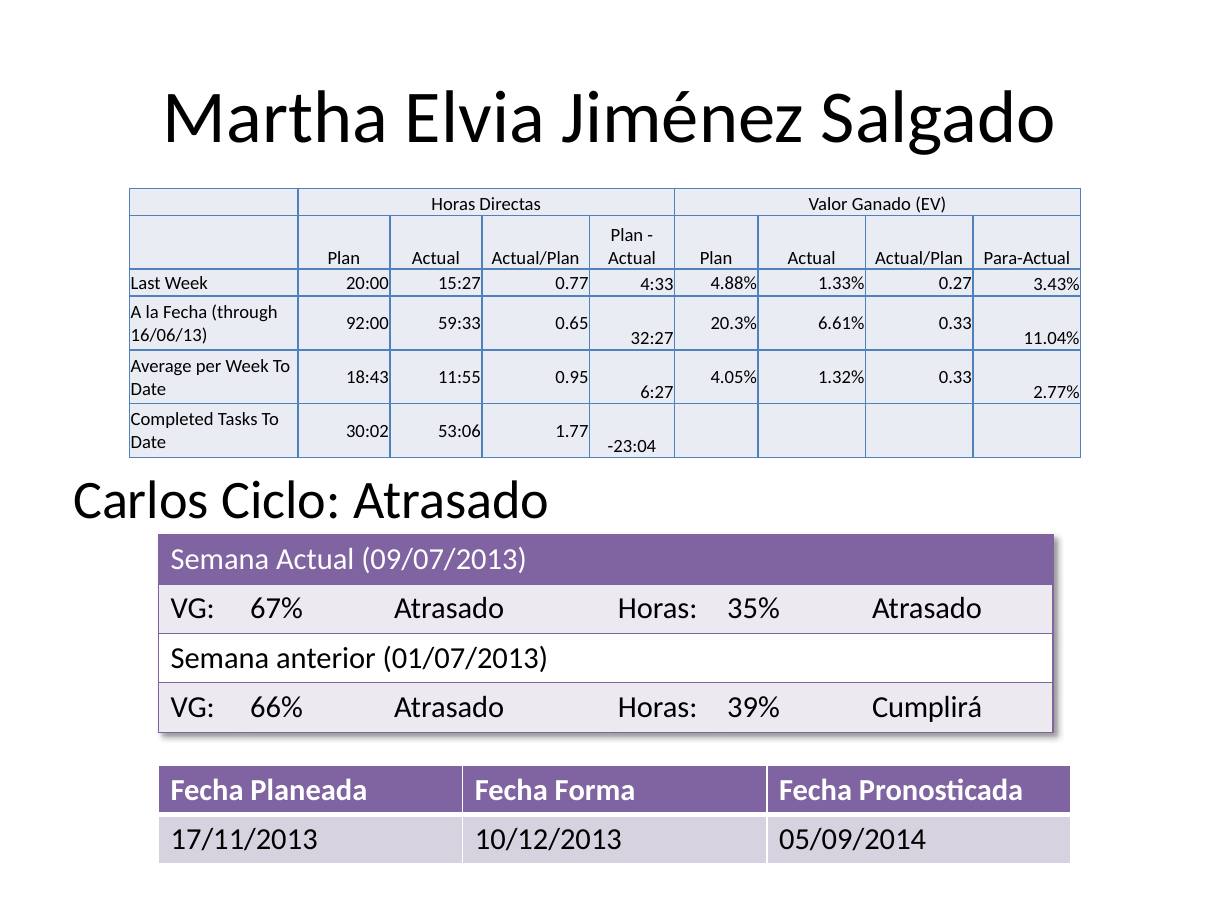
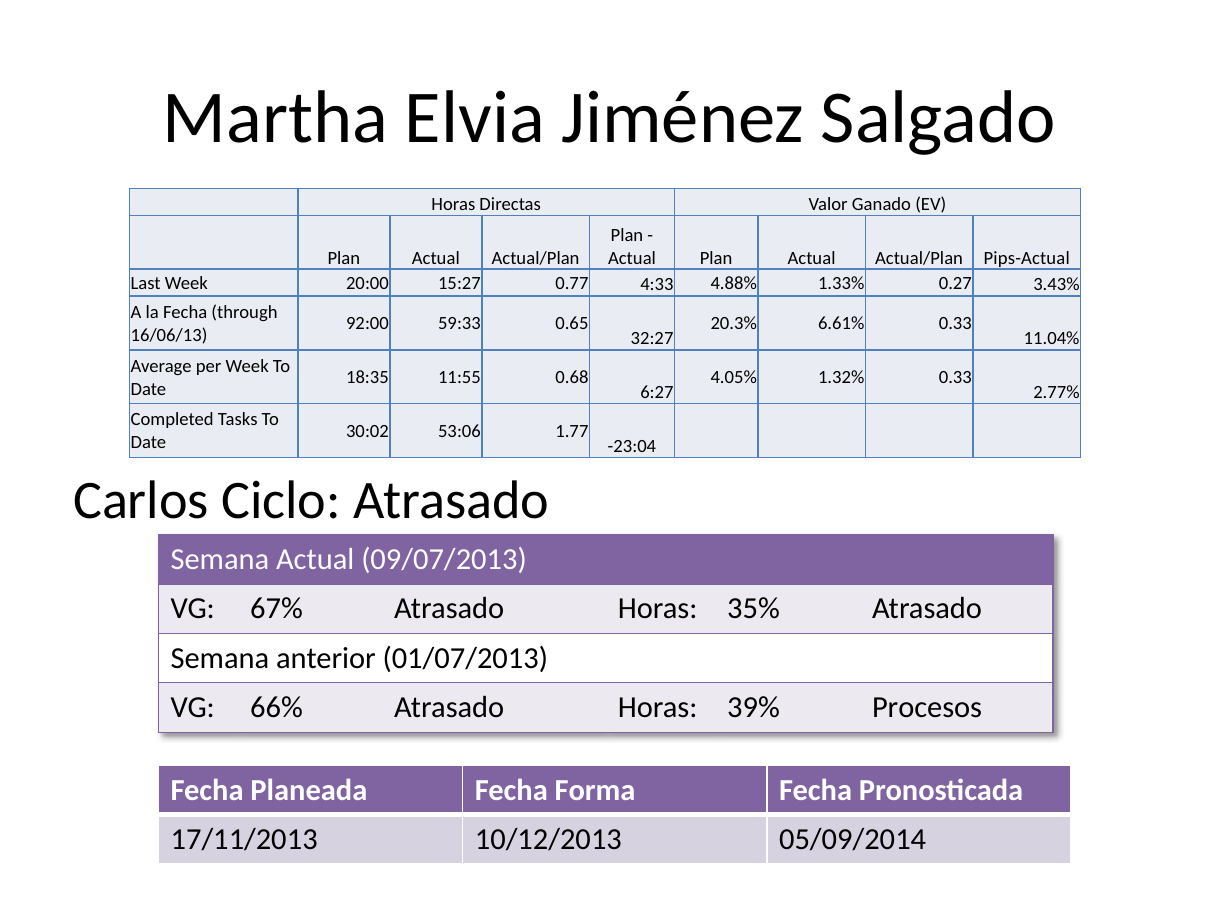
Para-Actual: Para-Actual -> Pips-Actual
18:43: 18:43 -> 18:35
0.95: 0.95 -> 0.68
Cumplirá: Cumplirá -> Procesos
